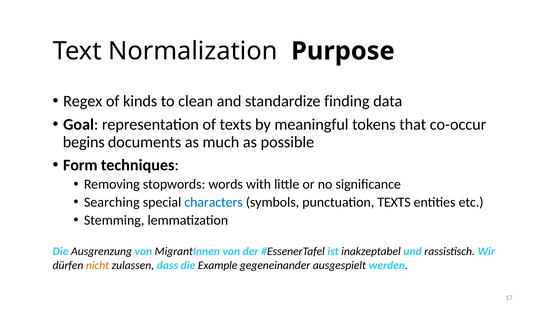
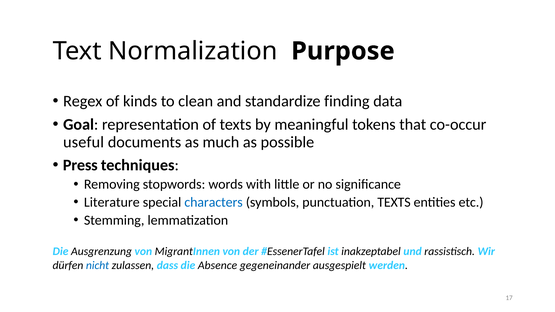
begins: begins -> useful
Form: Form -> Press
Searching: Searching -> Literature
nicht colour: orange -> blue
Example: Example -> Absence
